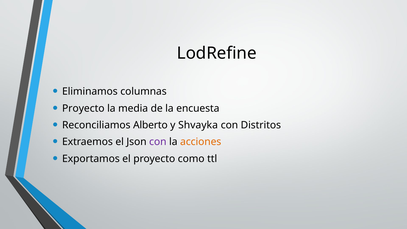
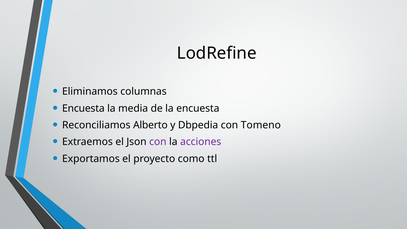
Proyecto at (83, 108): Proyecto -> Encuesta
Shvayka: Shvayka -> Dbpedia
Distritos: Distritos -> Tomeno
acciones colour: orange -> purple
